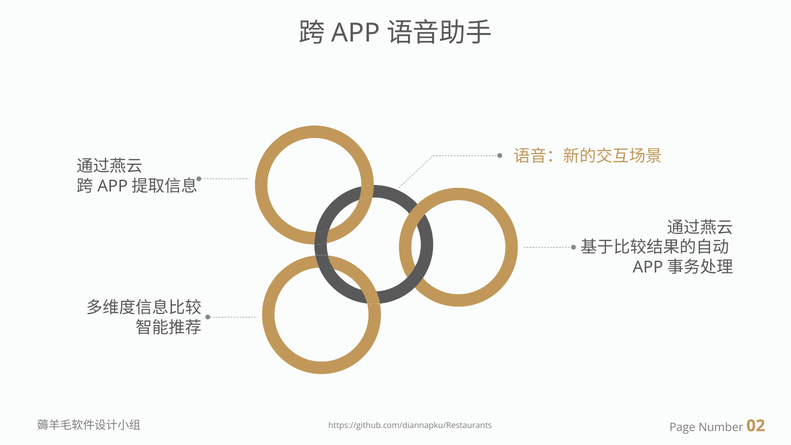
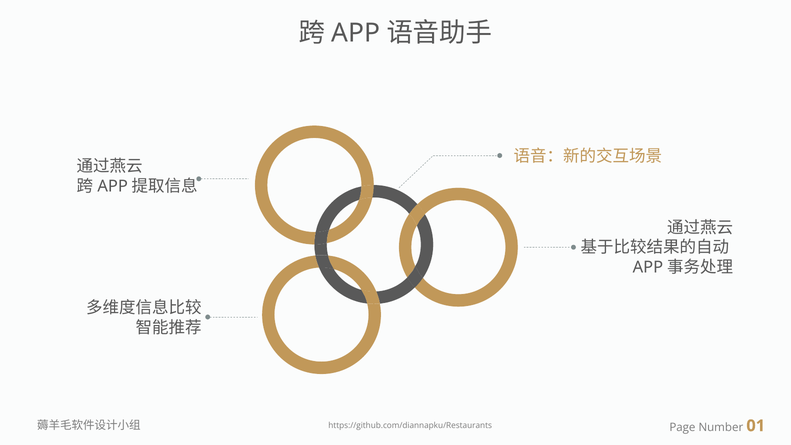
02: 02 -> 01
